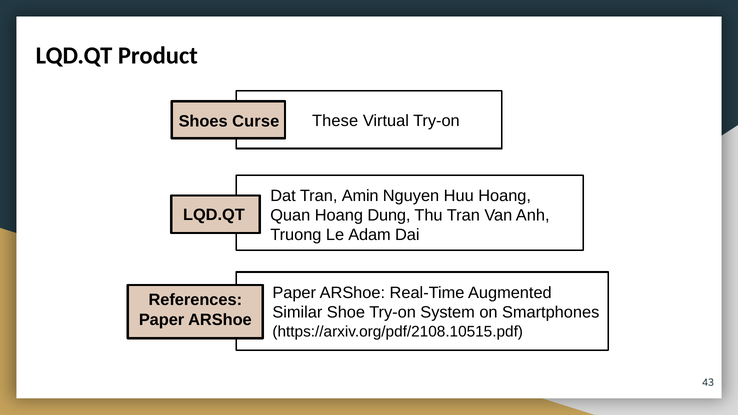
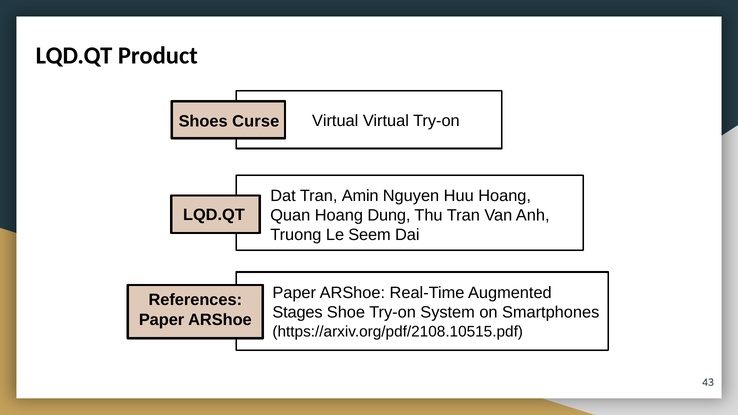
These at (335, 121): These -> Virtual
Adam: Adam -> Seem
Similar: Similar -> Stages
